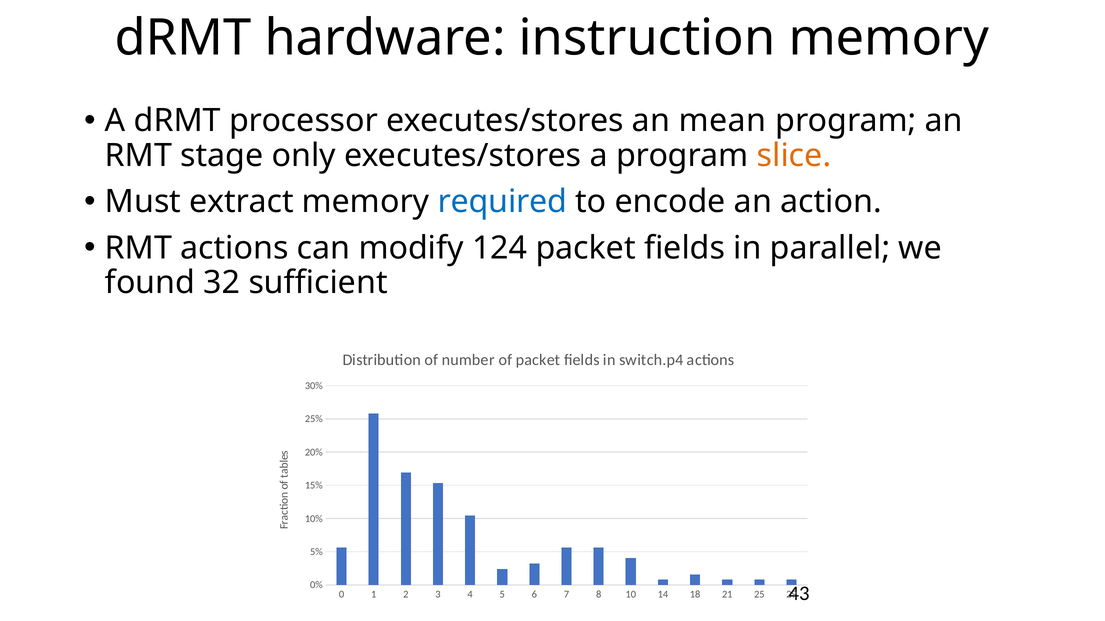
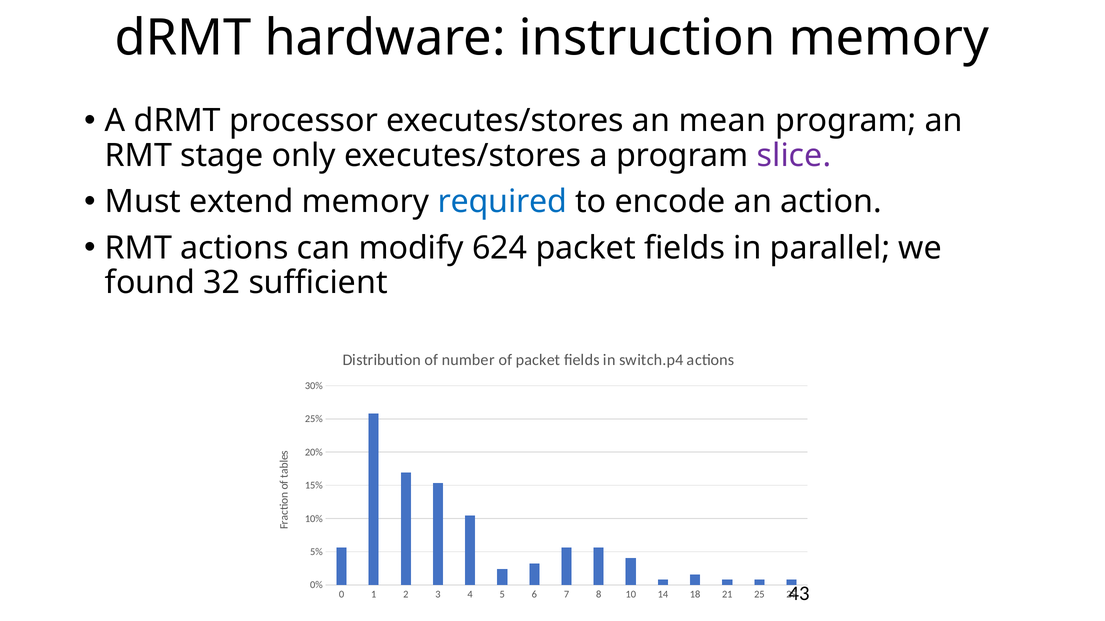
slice colour: orange -> purple
extract: extract -> extend
124: 124 -> 624
